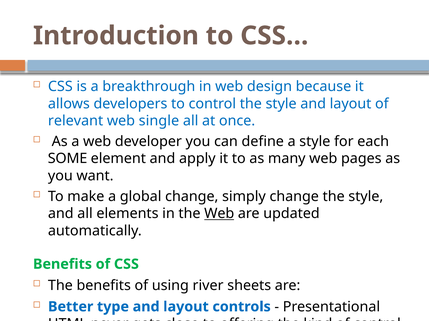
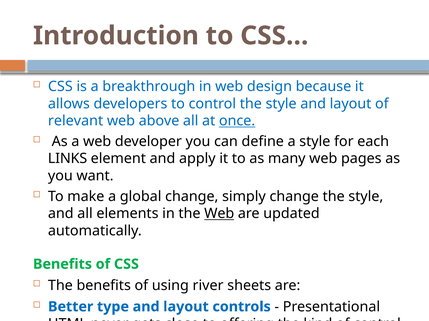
single: single -> above
once underline: none -> present
SOME: SOME -> LINKS
